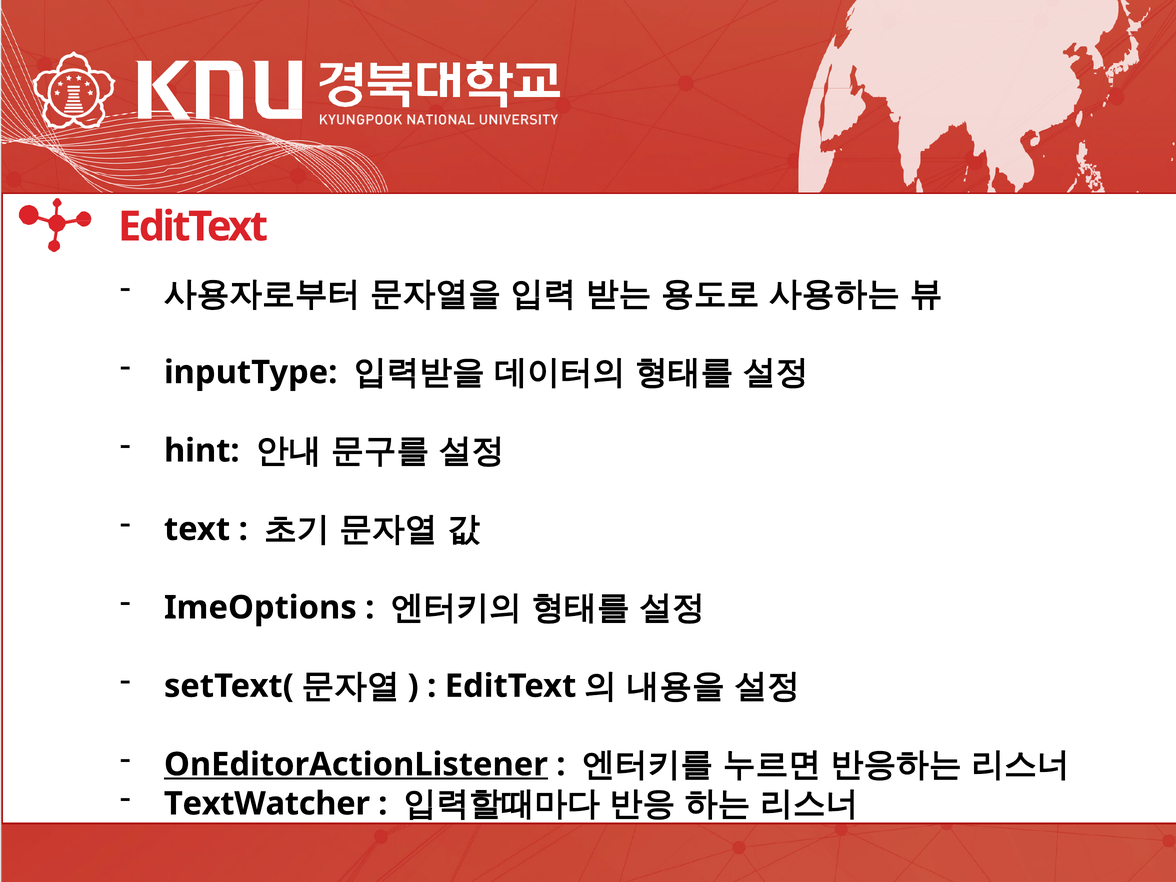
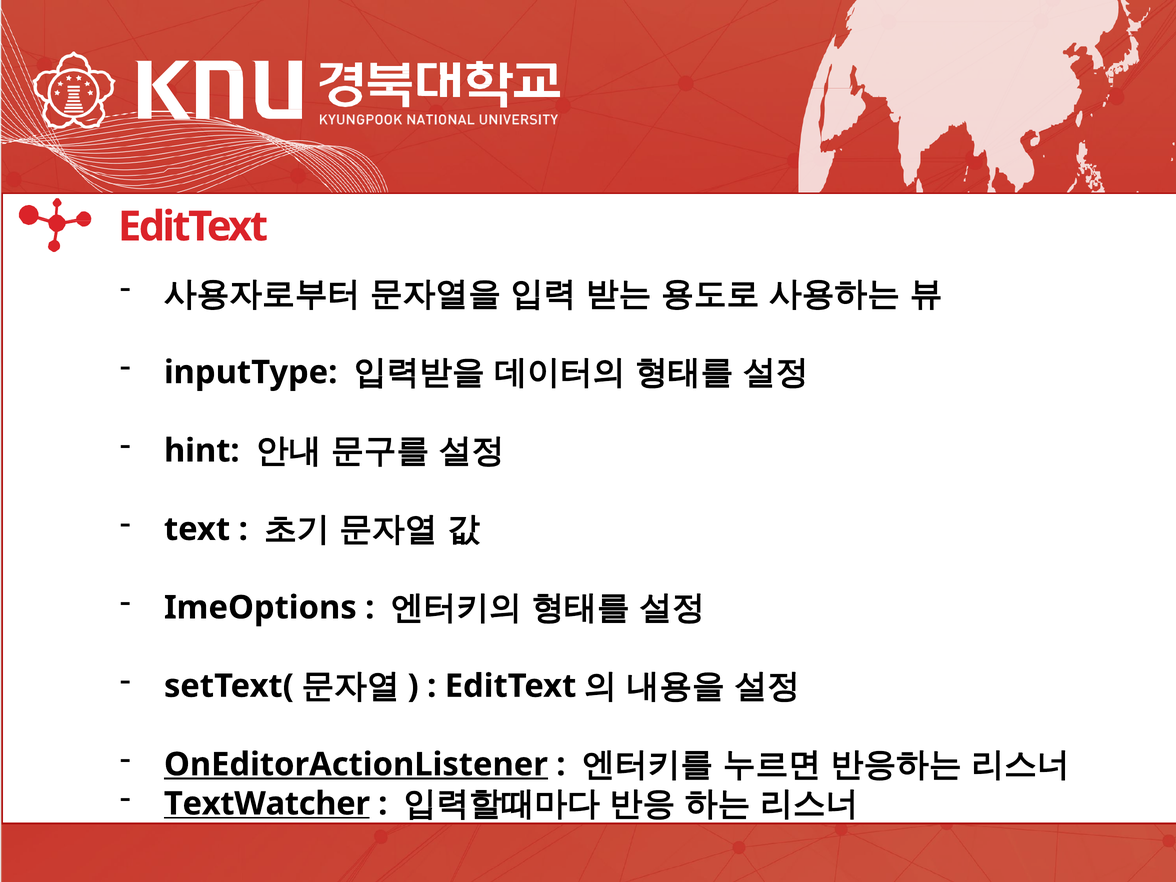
TextWatcher underline: none -> present
